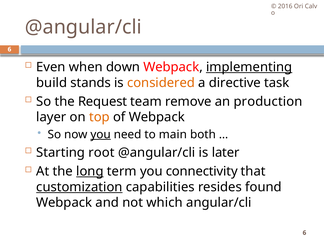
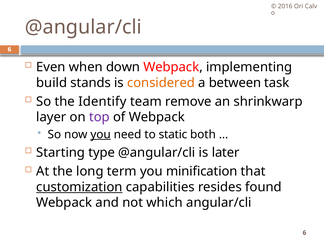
implementing underline: present -> none
directive: directive -> between
Request: Request -> Identify
production: production -> shrinkwarp
top colour: orange -> purple
main: main -> static
root: root -> type
long underline: present -> none
connectivity: connectivity -> minification
